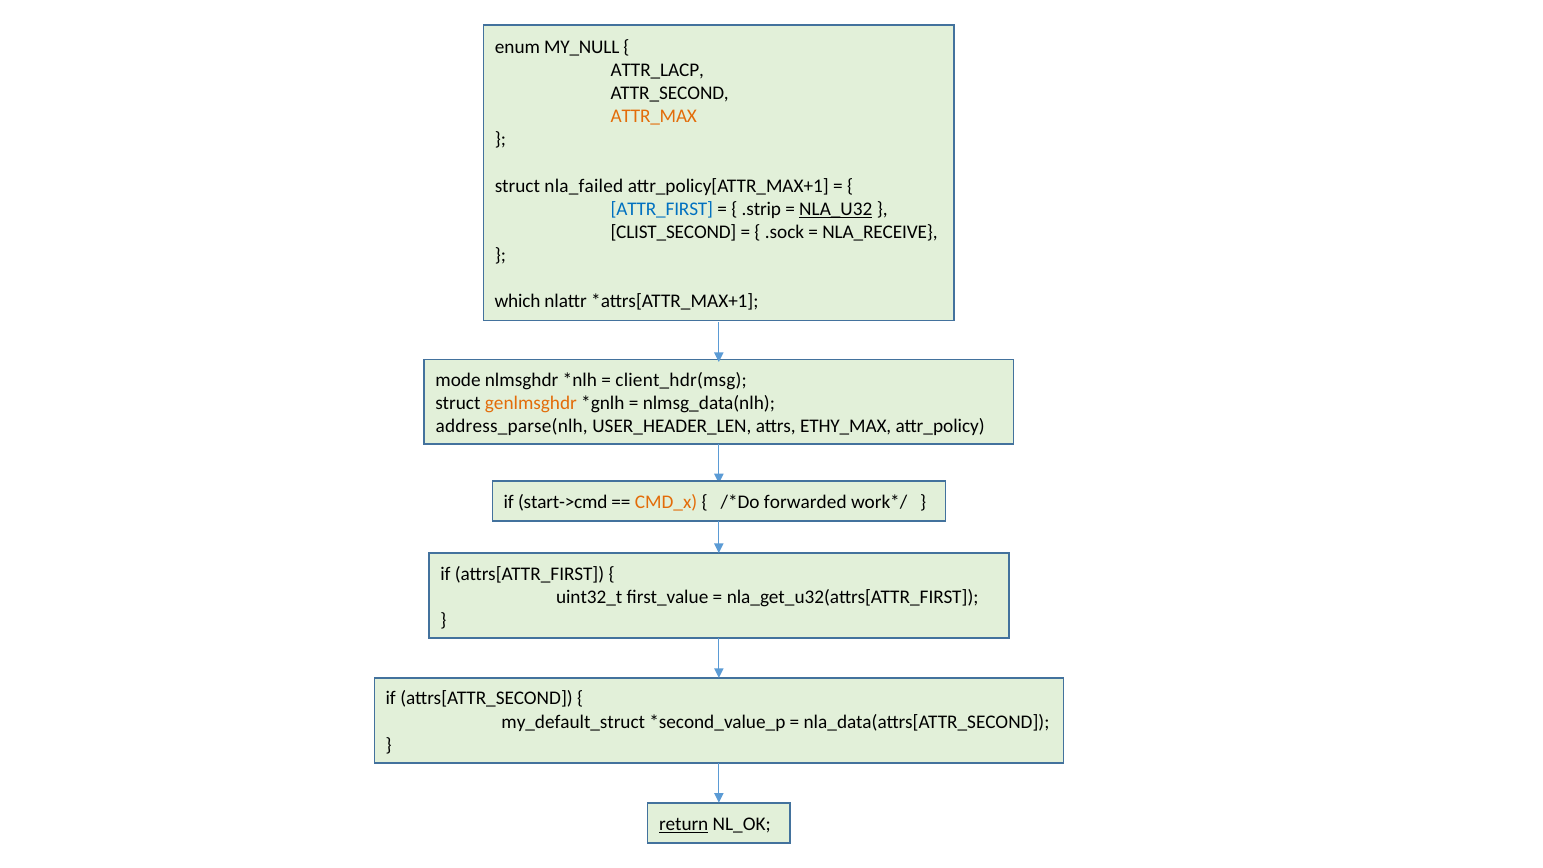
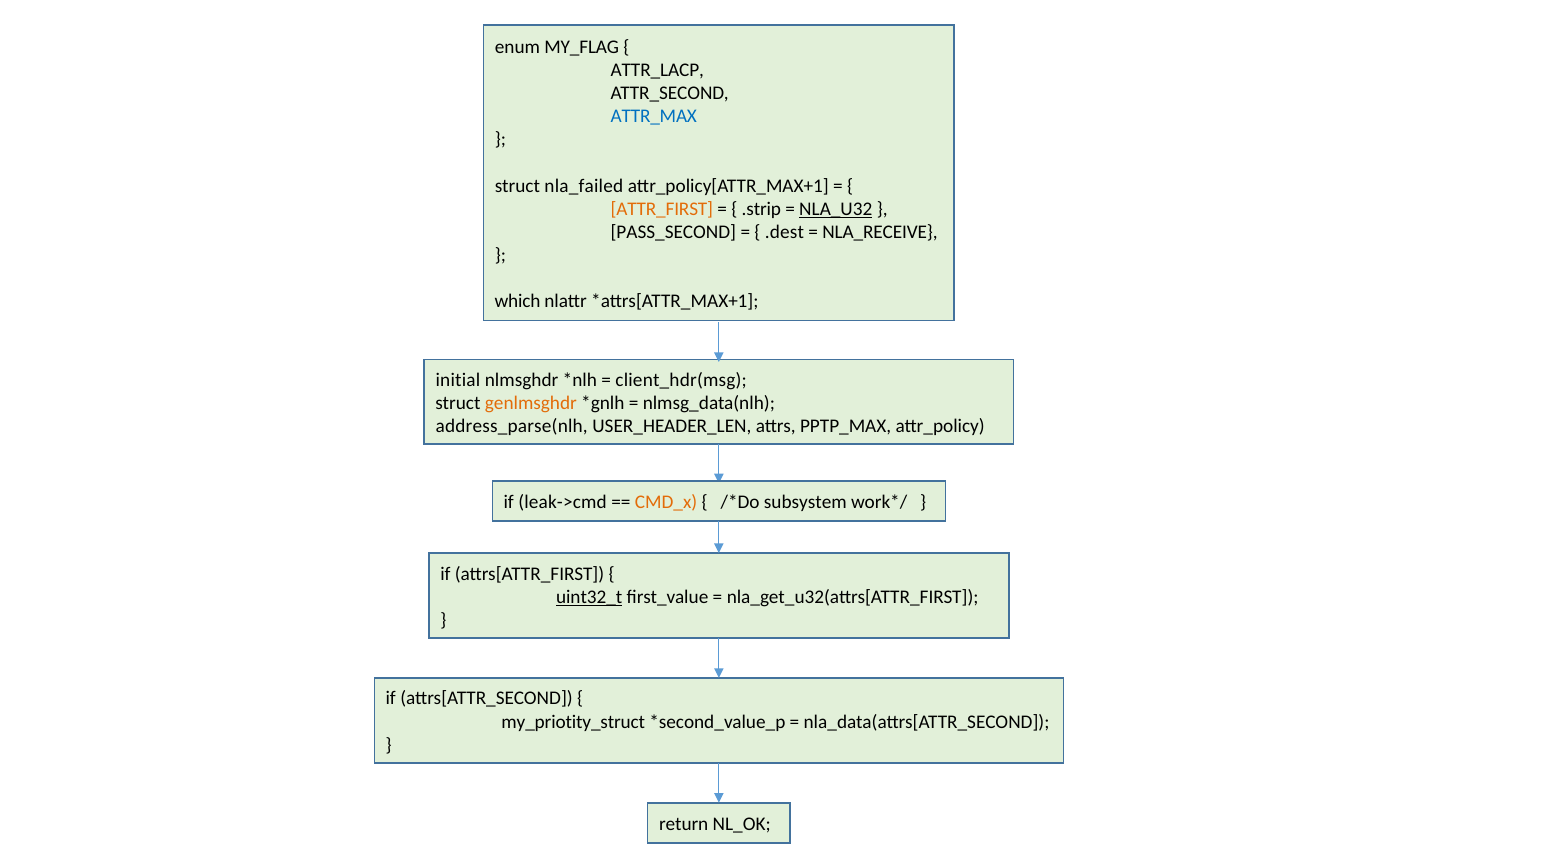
MY_NULL: MY_NULL -> MY_FLAG
ATTR_MAX colour: orange -> blue
ATTR_FIRST colour: blue -> orange
CLIST_SECOND: CLIST_SECOND -> PASS_SECOND
.sock: .sock -> .dest
mode: mode -> initial
ETHY_MAX: ETHY_MAX -> PPTP_MAX
start->cmd: start->cmd -> leak->cmd
forwarded: forwarded -> subsystem
uint32_t underline: none -> present
my_default_struct: my_default_struct -> my_priotity_struct
return underline: present -> none
